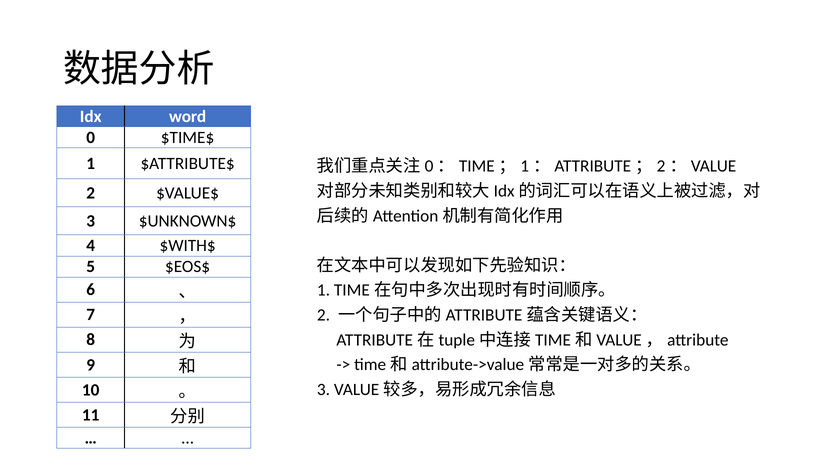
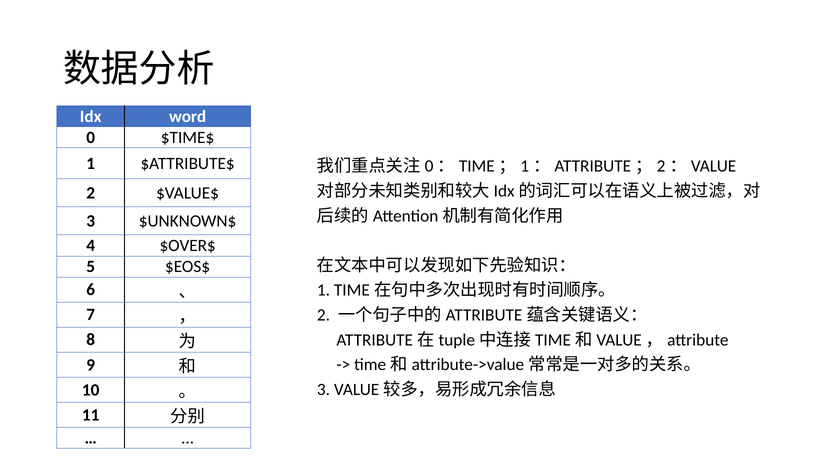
$WITH$: $WITH$ -> $OVER$
